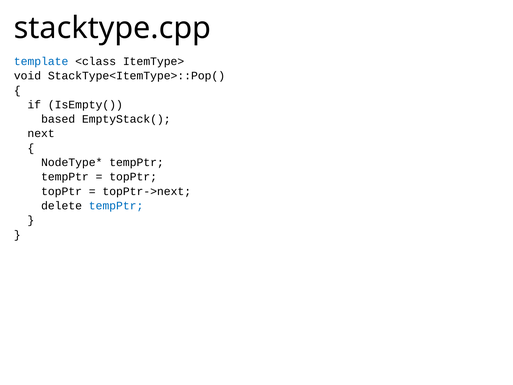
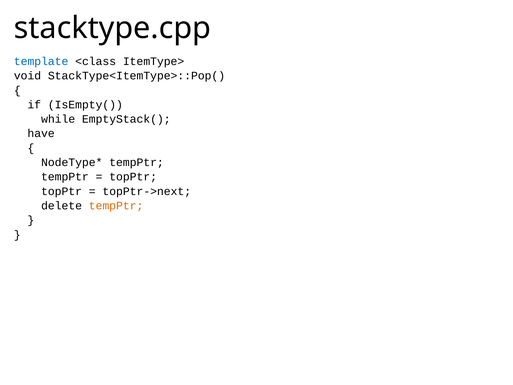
based: based -> while
next: next -> have
tempPtr at (116, 206) colour: blue -> orange
